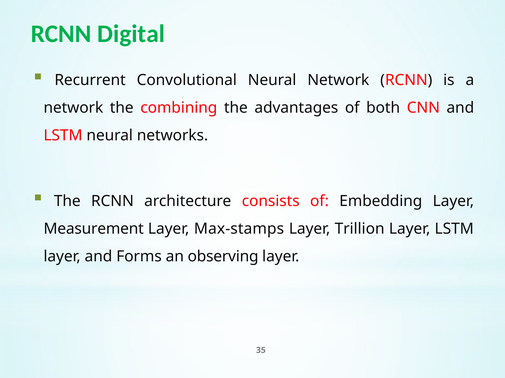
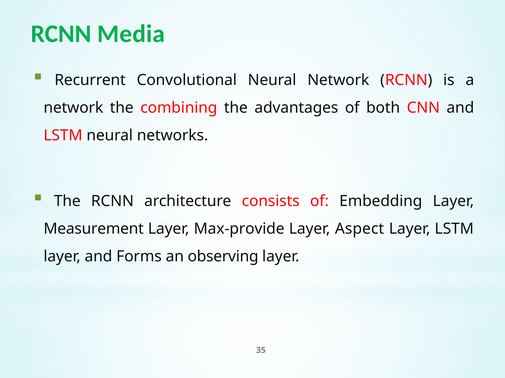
Digital: Digital -> Media
Max-stamps: Max-stamps -> Max-provide
Trillion: Trillion -> Aspect
